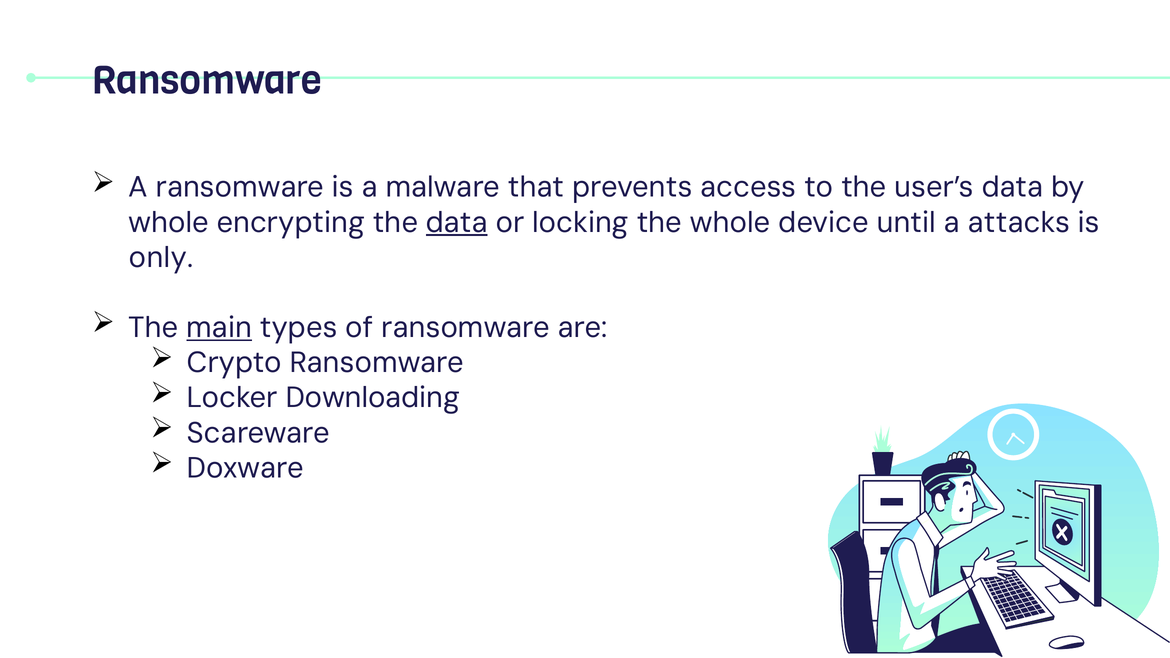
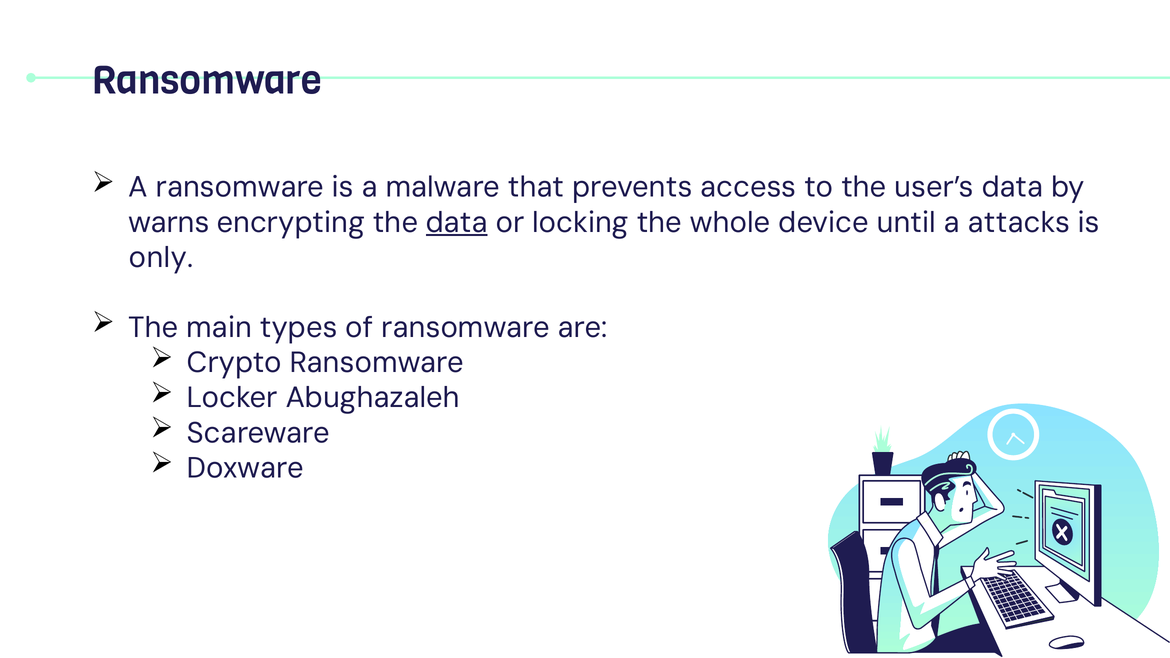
whole at (169, 222): whole -> warns
main underline: present -> none
Downloading: Downloading -> Abughazaleh
